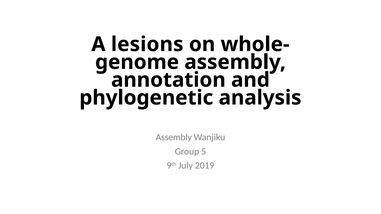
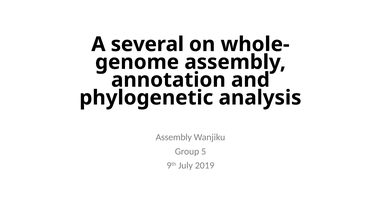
lesions: lesions -> several
